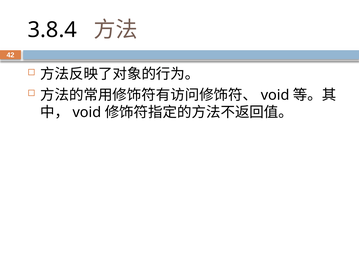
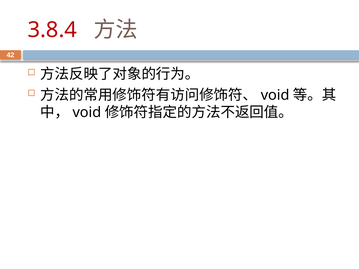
3.8.4 colour: black -> red
